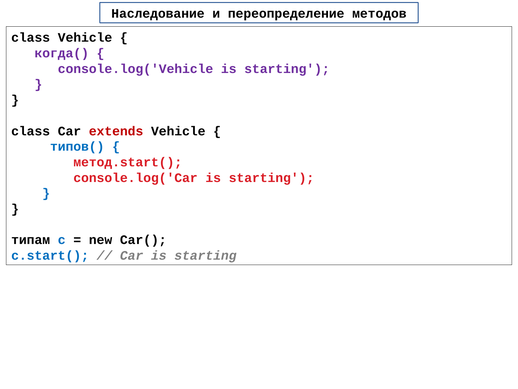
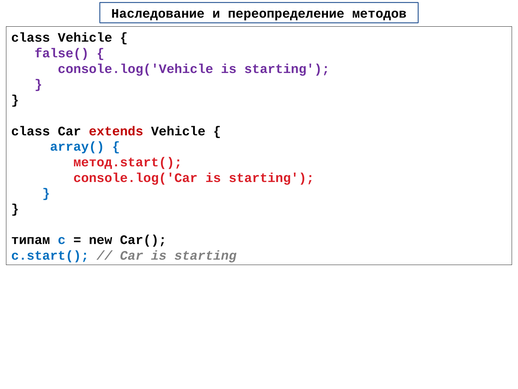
когда(: когда( -> false(
типов(: типов( -> array(
